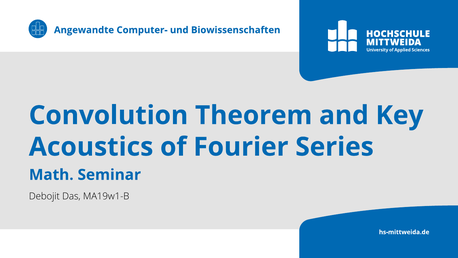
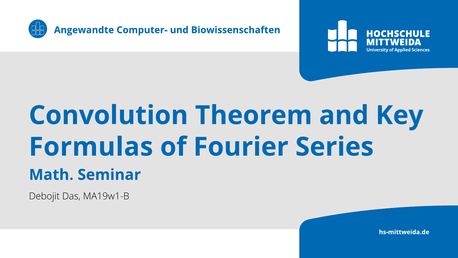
Acoustics: Acoustics -> Formulas
